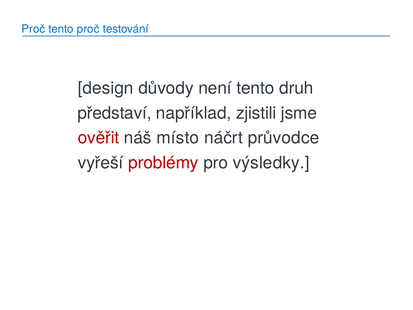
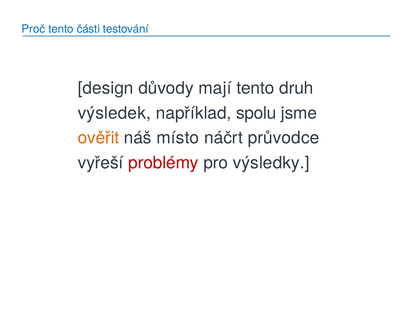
tento proč: proč -> části
není: není -> mají
představí: představí -> výsledek
zjistili: zjistili -> spolu
ověřit colour: red -> orange
